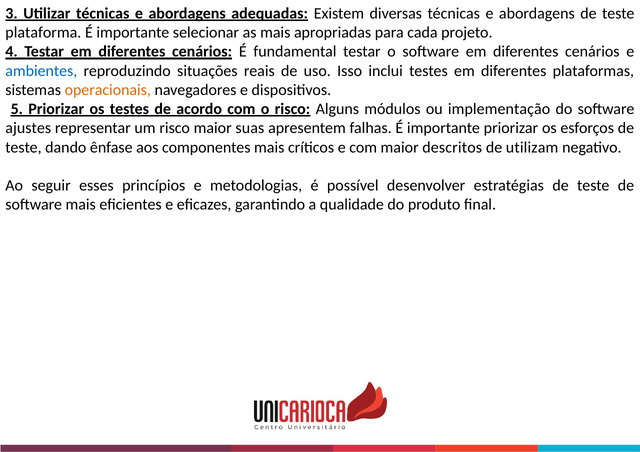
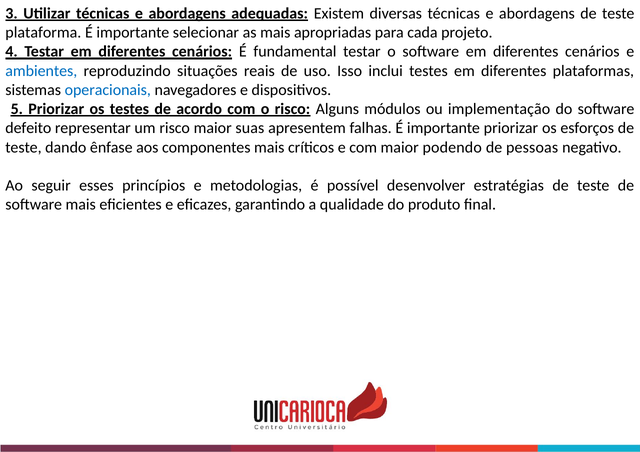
operacionais colour: orange -> blue
ajustes: ajustes -> defeito
descritos: descritos -> podendo
utilizam: utilizam -> pessoas
